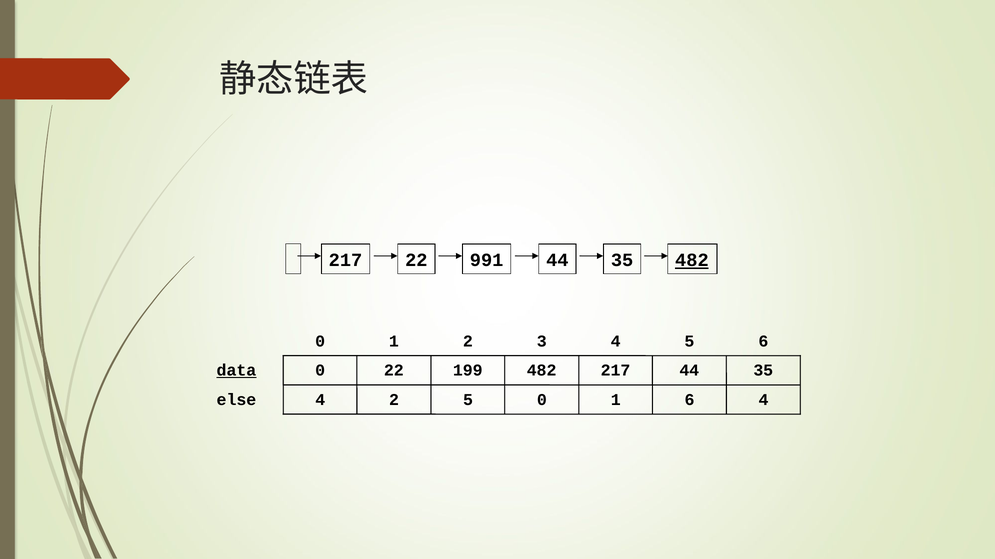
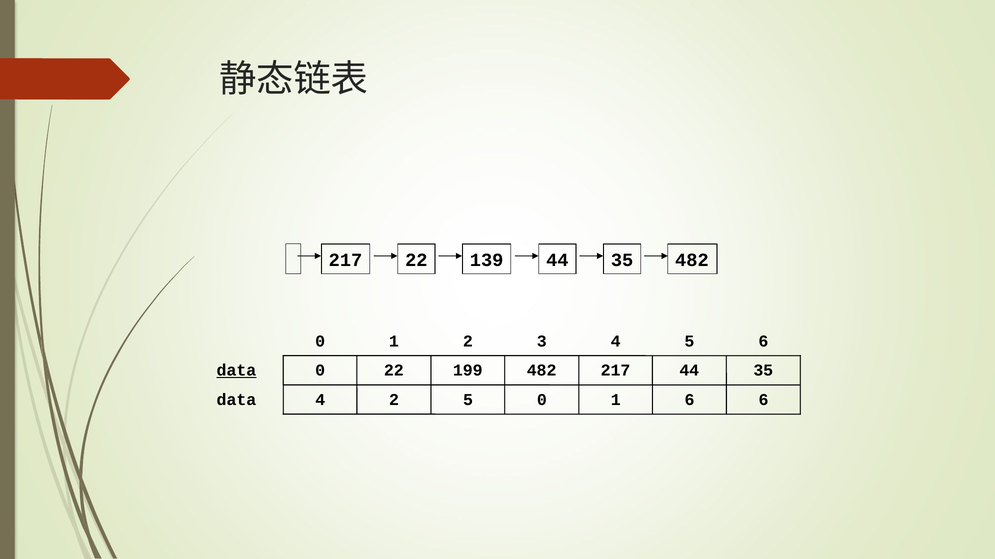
991: 991 -> 139
482 at (692, 261) underline: present -> none
else at (236, 400): else -> data
4 at (763, 400): 4 -> 6
